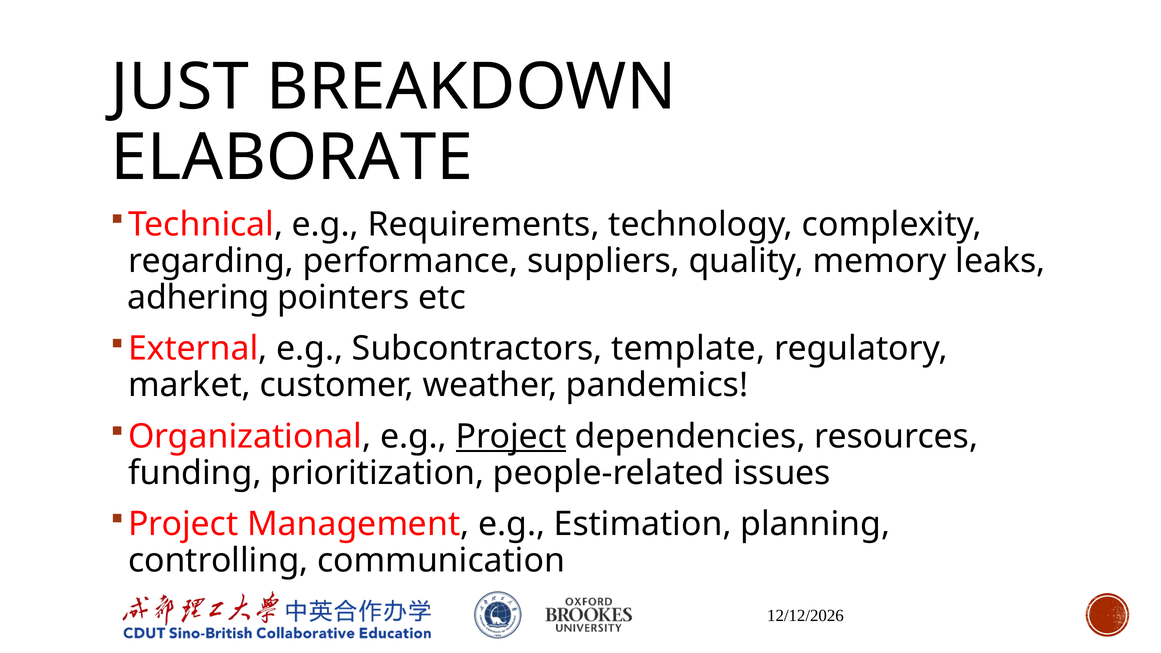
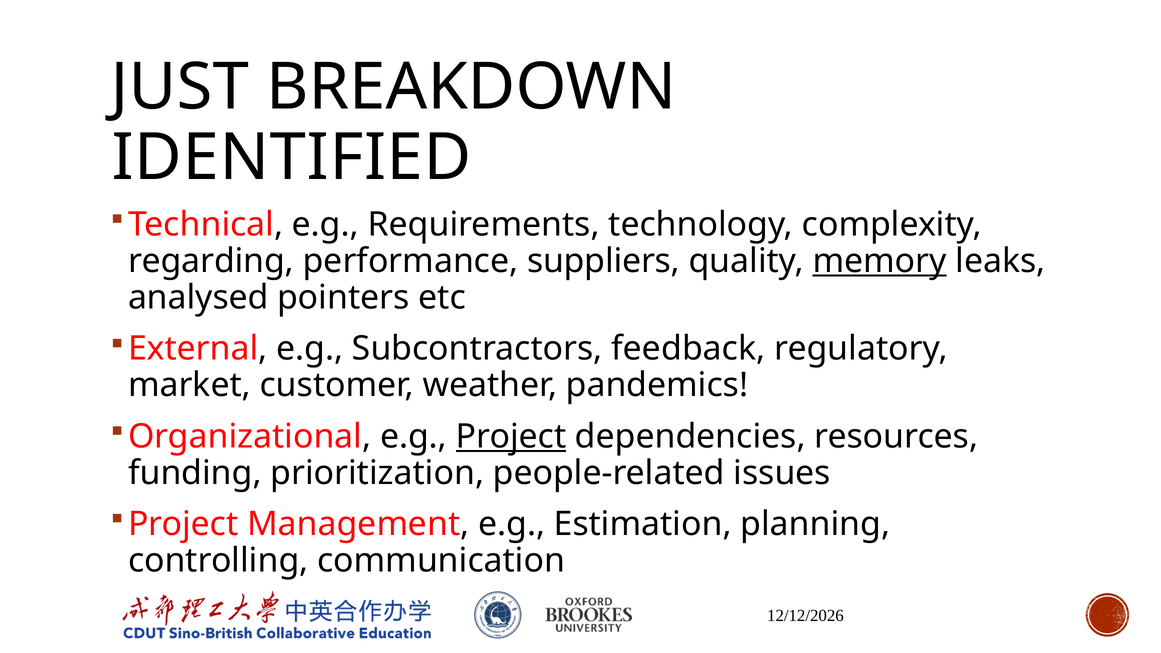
ELABORATE: ELABORATE -> IDENTIFIED
memory underline: none -> present
adhering: adhering -> analysed
template: template -> feedback
